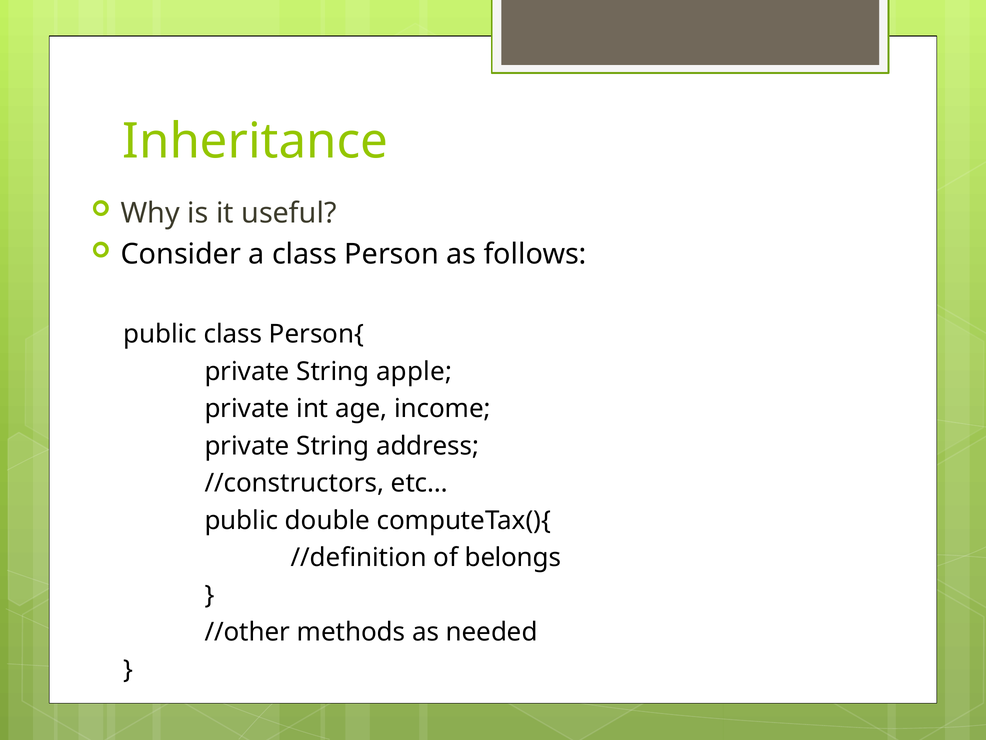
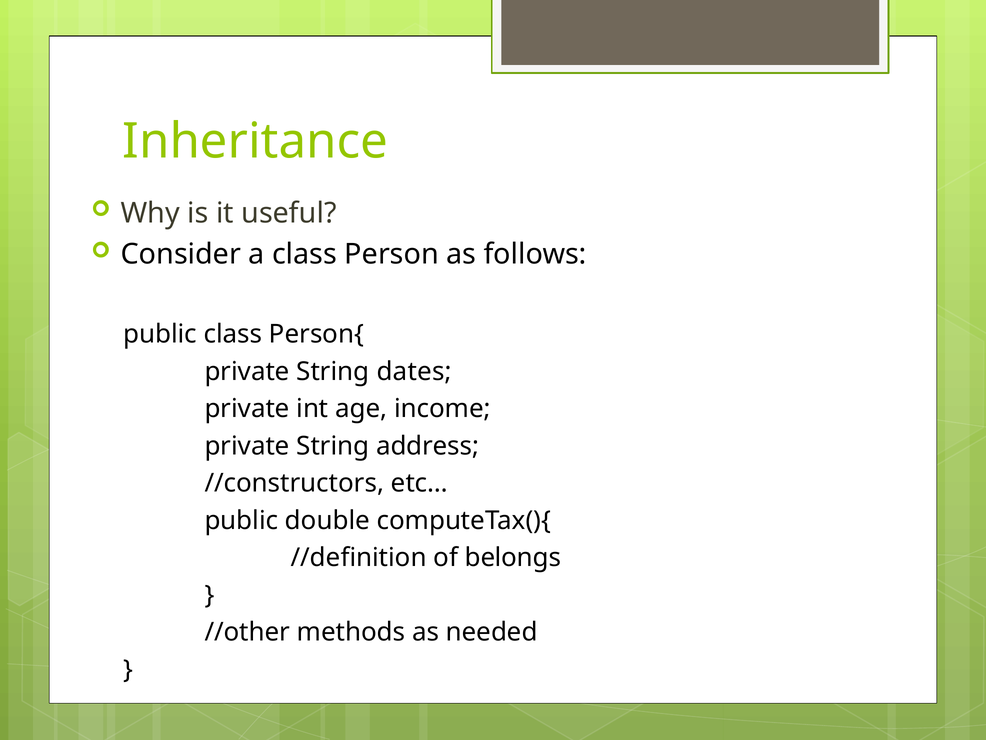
apple: apple -> dates
